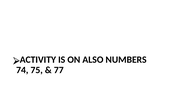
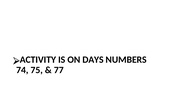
ALSO: ALSO -> DAYS
